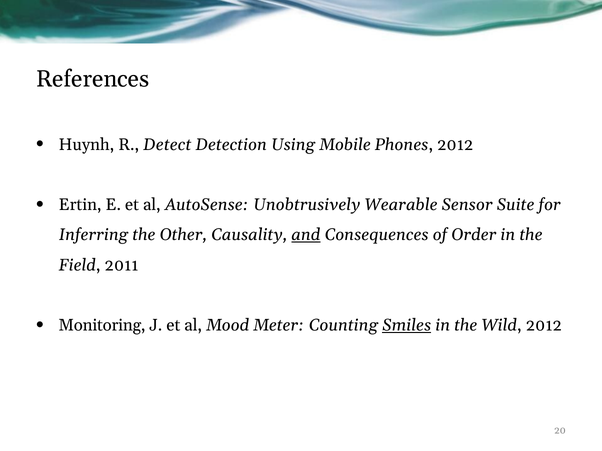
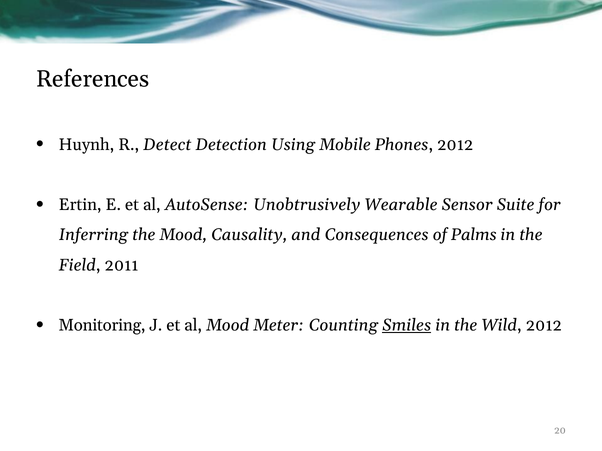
the Other: Other -> Mood
and underline: present -> none
Order: Order -> Palms
